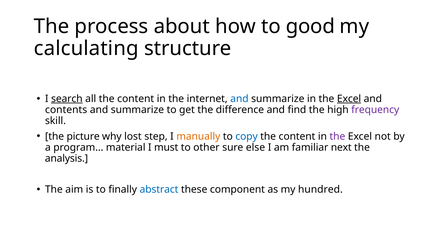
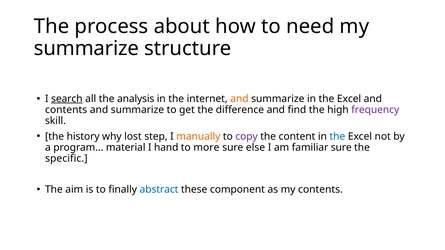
good: good -> need
calculating at (86, 48): calculating -> summarize
all the content: content -> analysis
and at (239, 99) colour: blue -> orange
Excel at (349, 99) underline: present -> none
picture: picture -> history
copy colour: blue -> purple
the at (337, 137) colour: purple -> blue
must: must -> hand
other: other -> more
familiar next: next -> sure
analysis: analysis -> specific
my hundred: hundred -> contents
